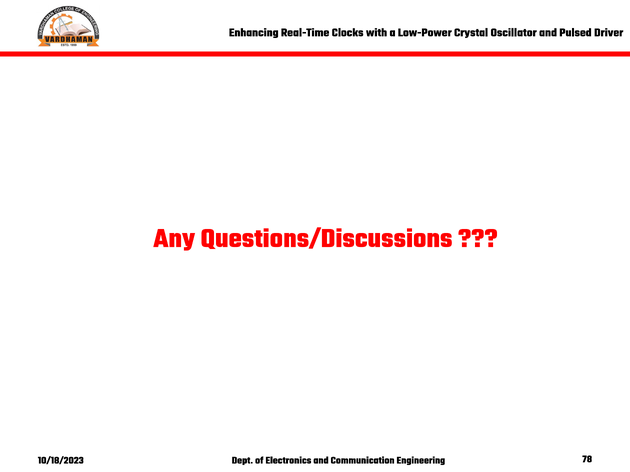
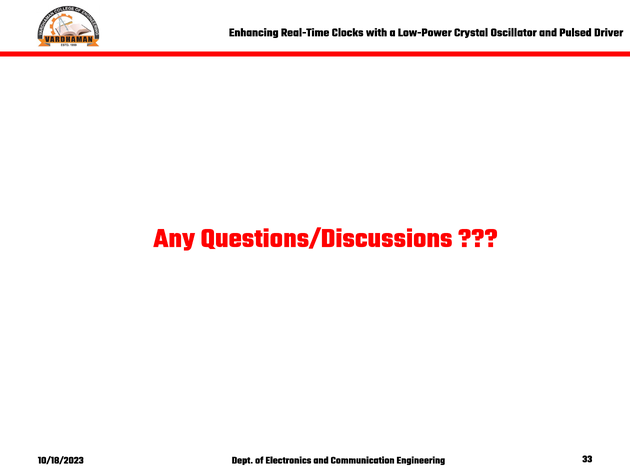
78: 78 -> 33
